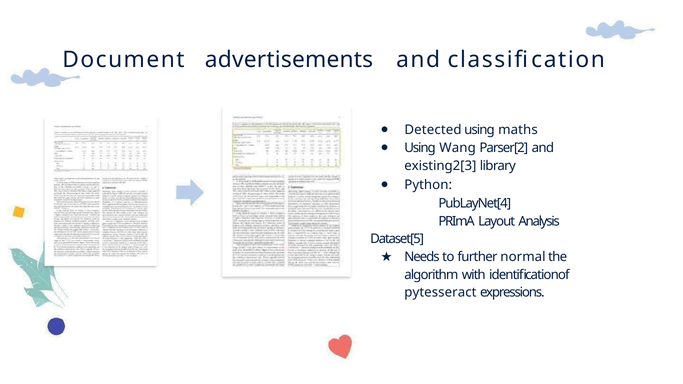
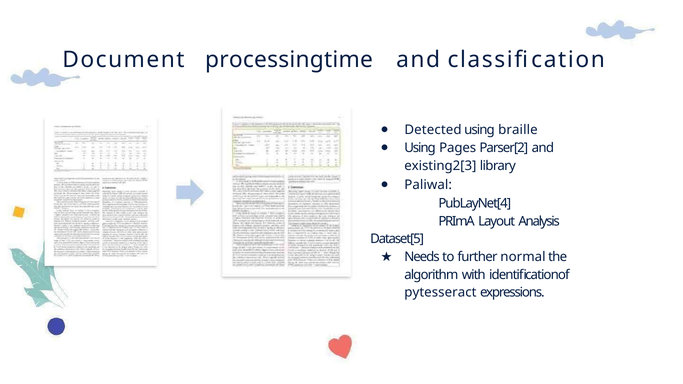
advertisements: advertisements -> processingtime
maths: maths -> braille
Wang: Wang -> Pages
Python: Python -> Paliwal
